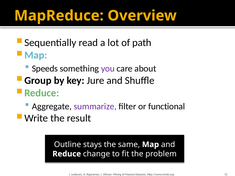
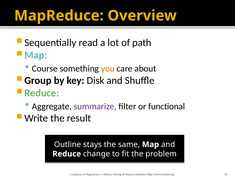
Speeds: Speeds -> Course
you colour: purple -> orange
Jure: Jure -> Disk
